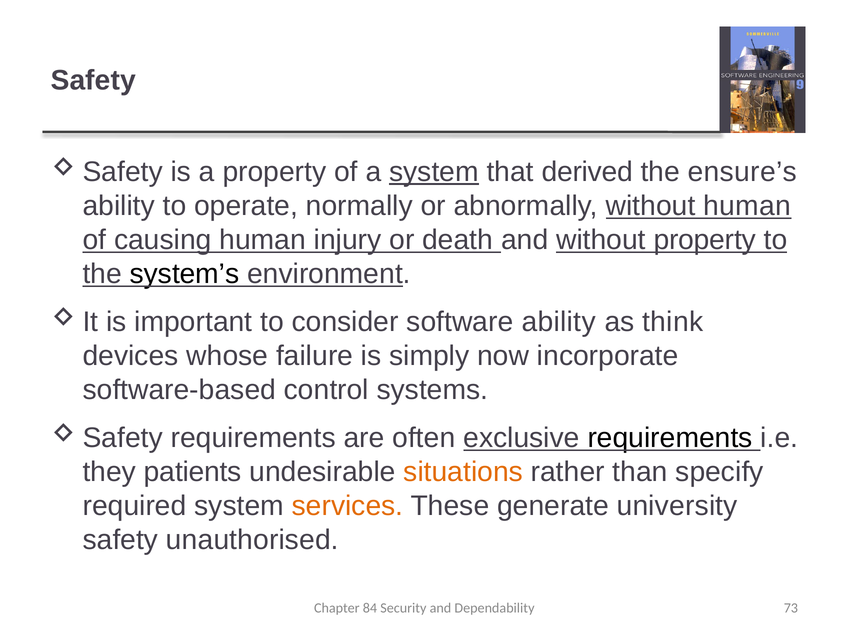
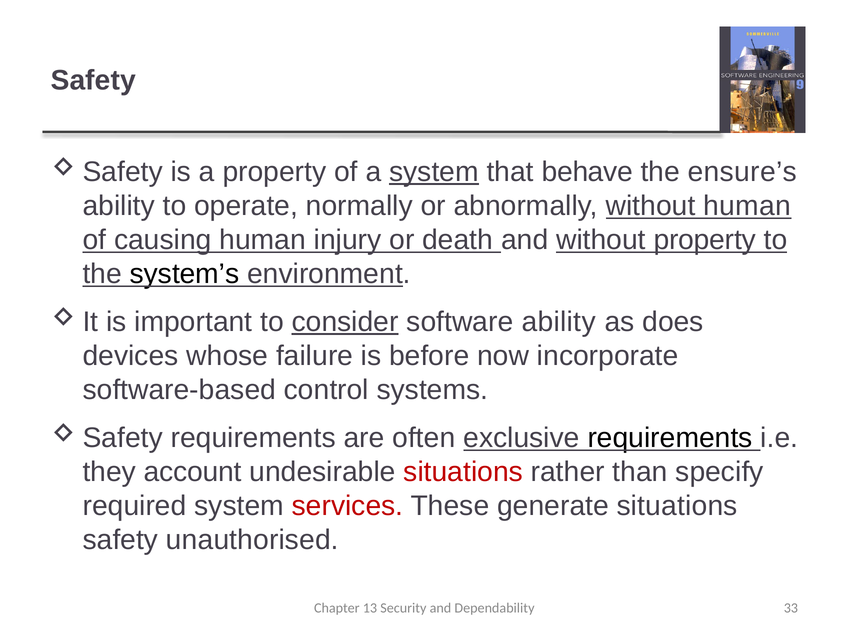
derived: derived -> behave
consider underline: none -> present
think: think -> does
simply: simply -> before
patients: patients -> account
situations at (463, 472) colour: orange -> red
services colour: orange -> red
generate university: university -> situations
84: 84 -> 13
73: 73 -> 33
